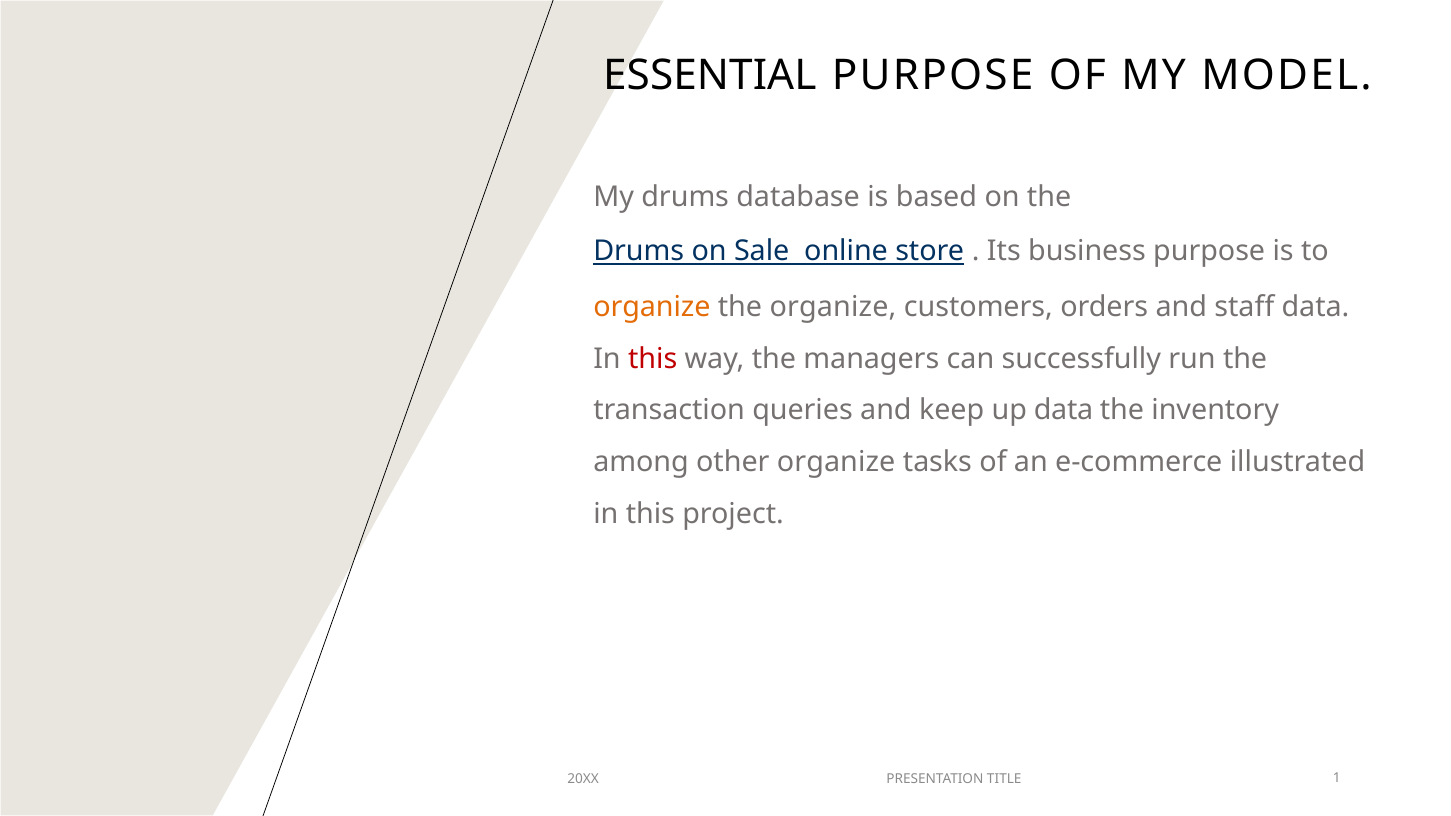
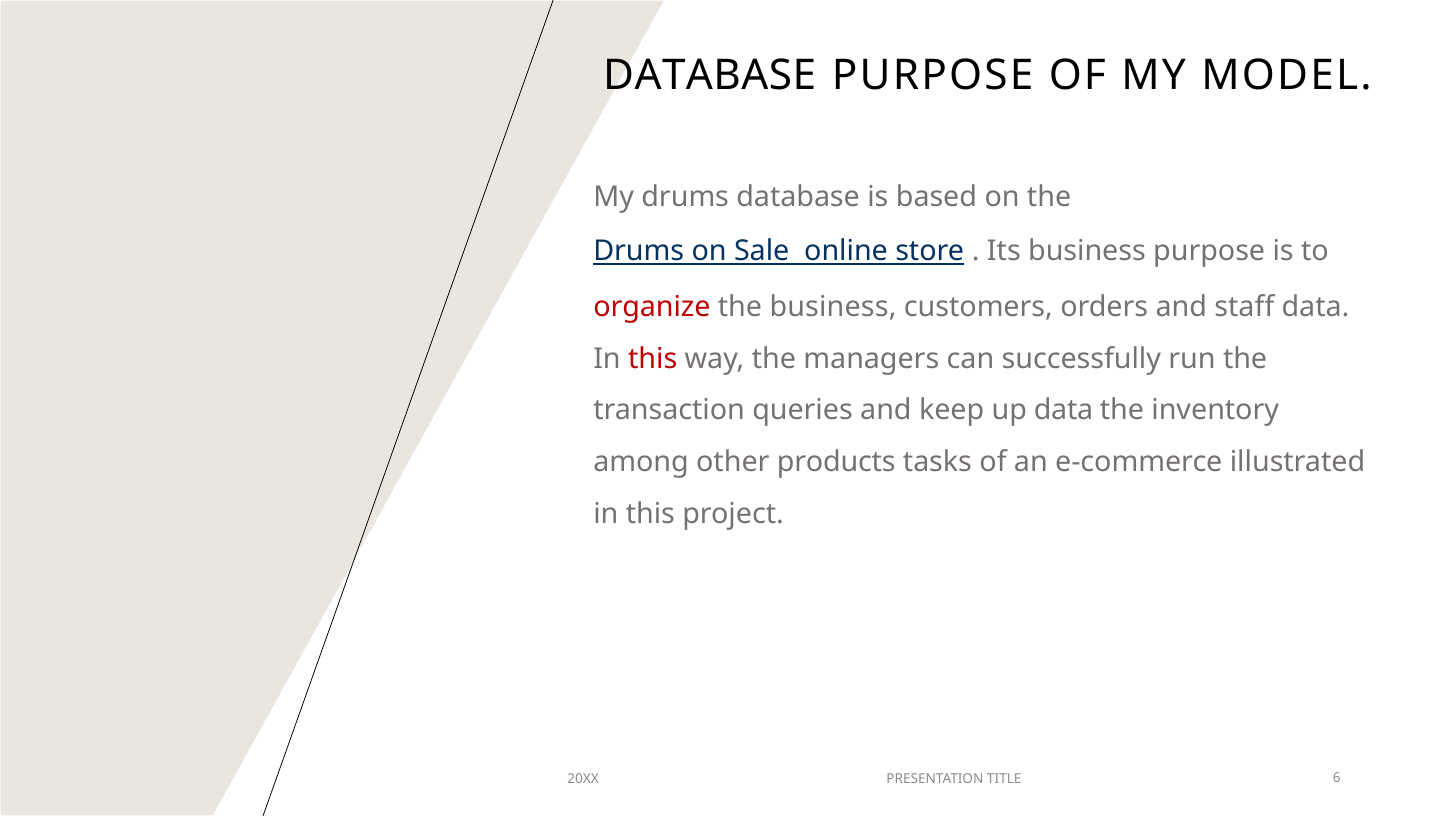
ESSENTIAL at (710, 75): ESSENTIAL -> DATABASE
organize at (652, 307) colour: orange -> red
the organize: organize -> business
other organize: organize -> products
1: 1 -> 6
